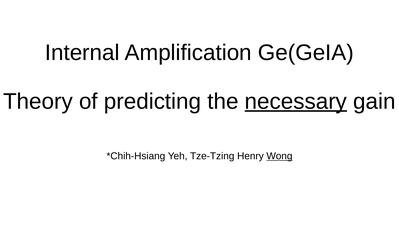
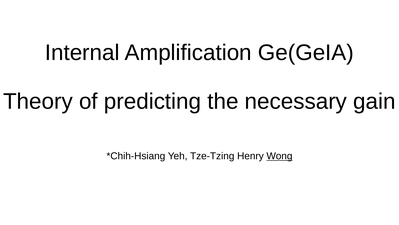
necessary underline: present -> none
